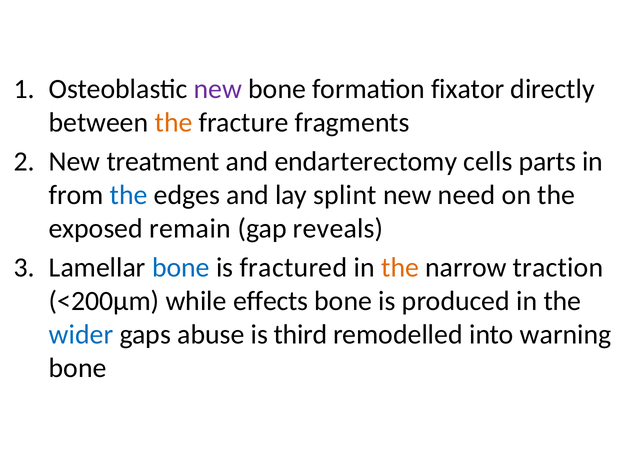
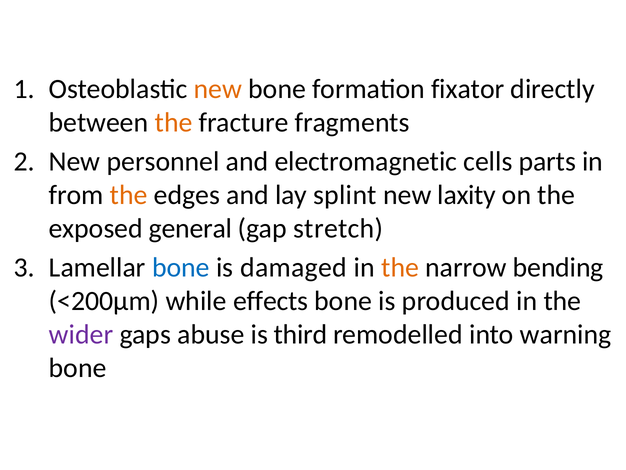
new at (218, 89) colour: purple -> orange
treatment: treatment -> personnel
endarterectomy: endarterectomy -> electromagnetic
the at (129, 195) colour: blue -> orange
need: need -> laxity
remain: remain -> general
reveals: reveals -> stretch
fractured: fractured -> damaged
traction: traction -> bending
wider colour: blue -> purple
